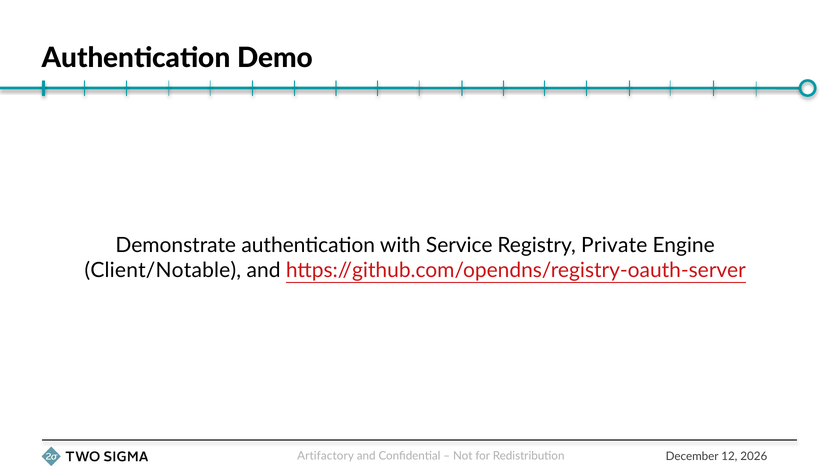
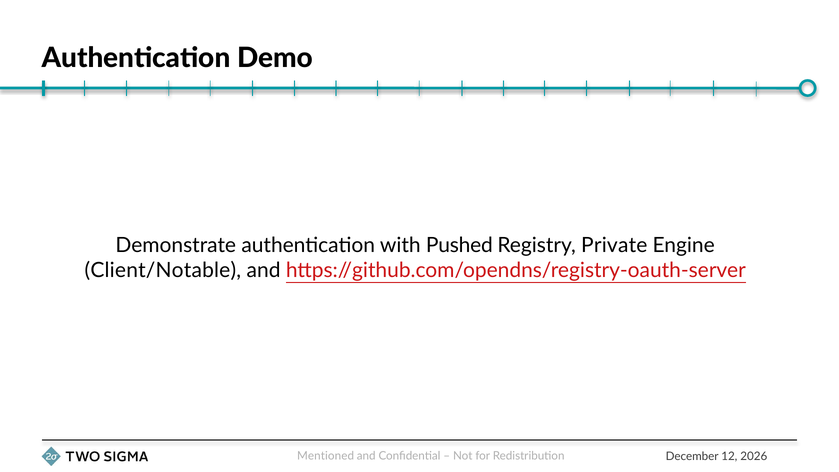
Service: Service -> Pushed
Artifactory: Artifactory -> Mentioned
